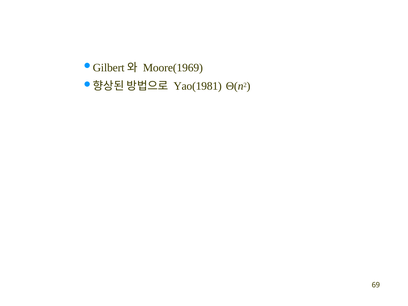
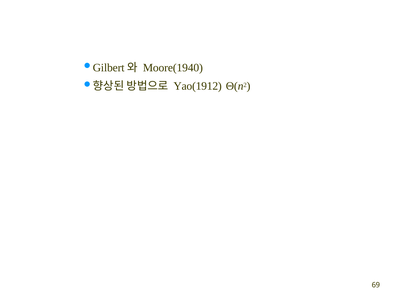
Moore(1969: Moore(1969 -> Moore(1940
Yao(1981: Yao(1981 -> Yao(1912
